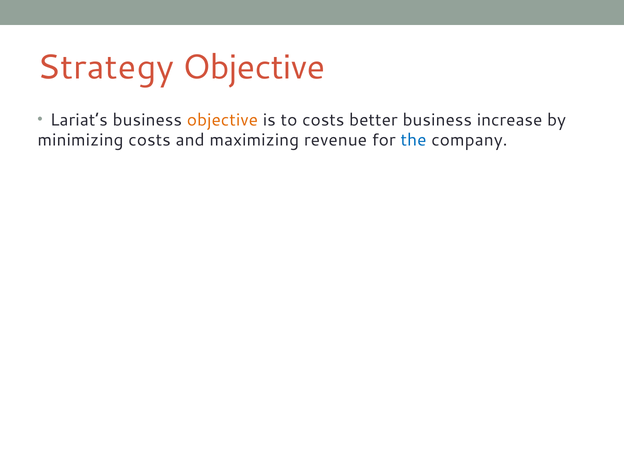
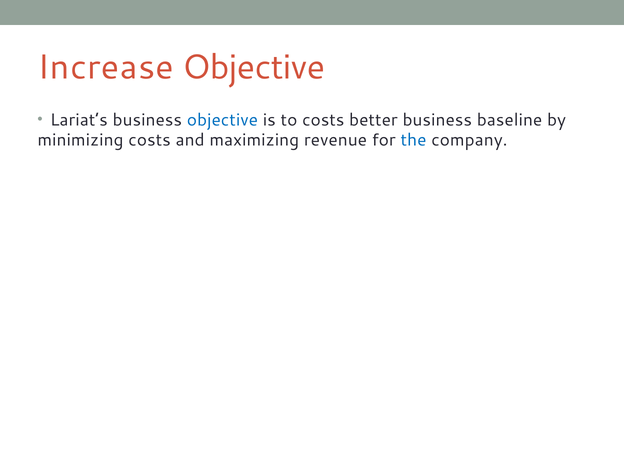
Strategy: Strategy -> Increase
objective at (222, 120) colour: orange -> blue
increase: increase -> baseline
